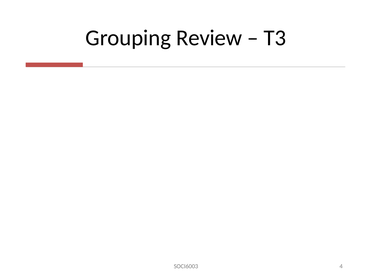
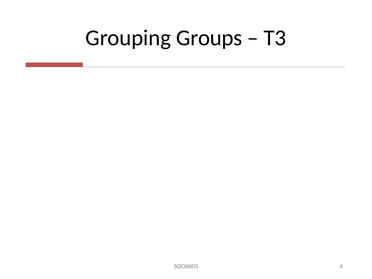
Review: Review -> Groups
